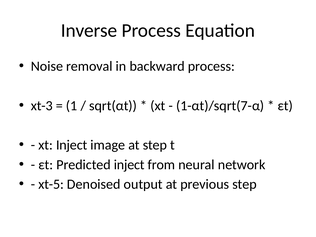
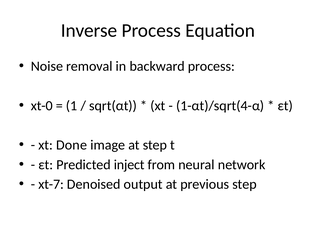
xt-3: xt-3 -> xt-0
1-αt)/sqrt(7-α: 1-αt)/sqrt(7-α -> 1-αt)/sqrt(4-α
xt Inject: Inject -> Done
xt-5: xt-5 -> xt-7
